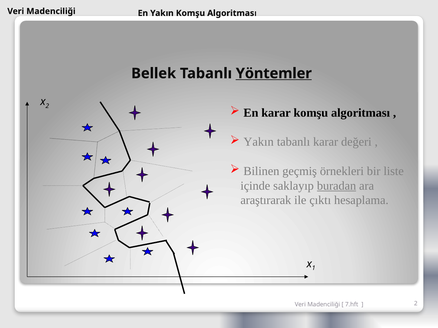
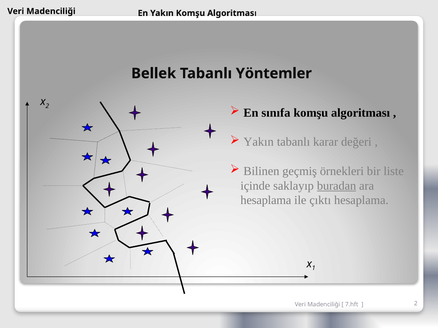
Yöntemler underline: present -> none
En karar: karar -> sınıfa
araştırarak at (266, 201): araştırarak -> hesaplama
